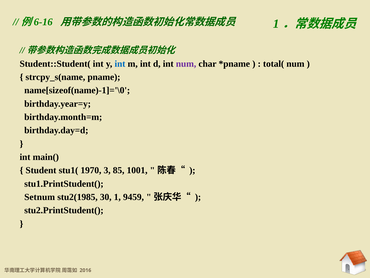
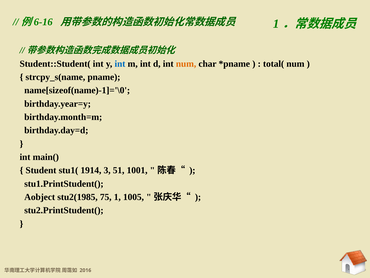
num at (186, 64) colour: purple -> orange
1970: 1970 -> 1914
85: 85 -> 51
Setnum: Setnum -> Aobject
30: 30 -> 75
9459: 9459 -> 1005
